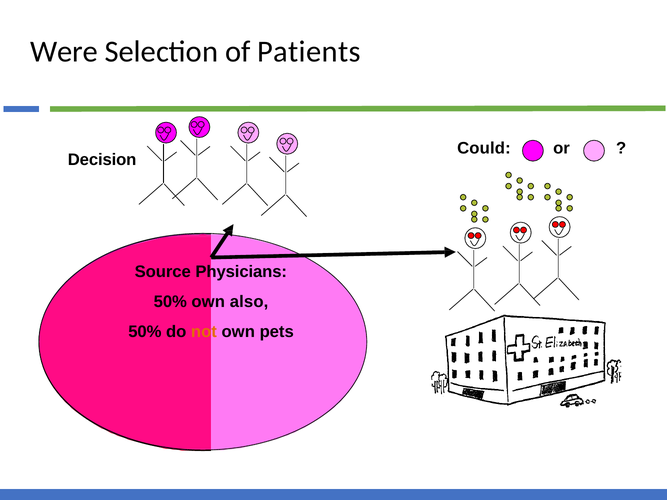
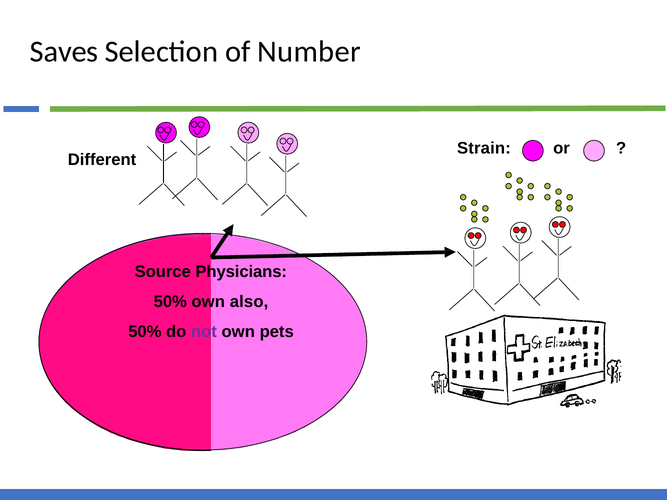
Were: Were -> Saves
Patients: Patients -> Number
Could: Could -> Strain
Decision: Decision -> Different
not colour: orange -> purple
